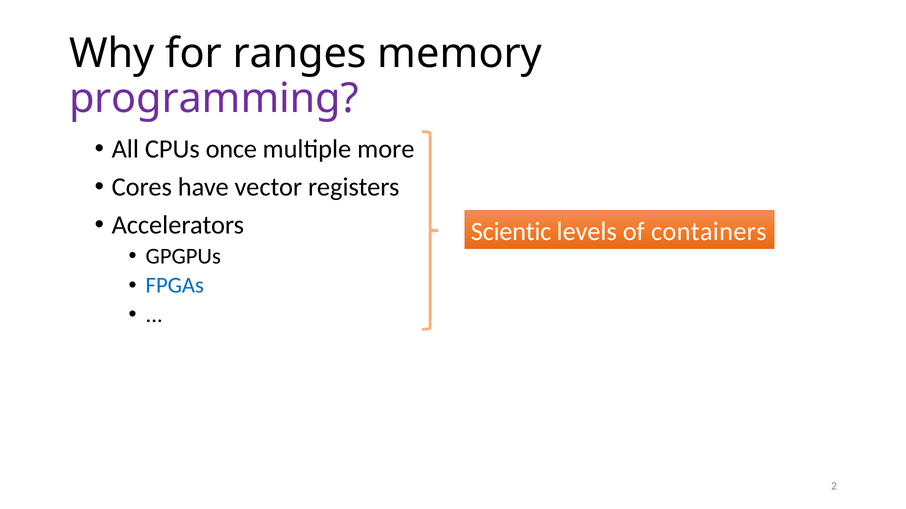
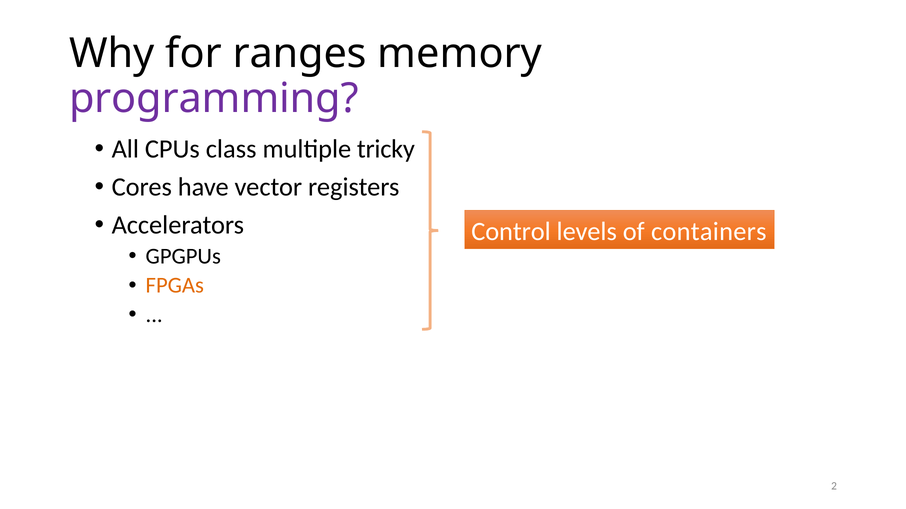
once: once -> class
more: more -> tricky
Scientic: Scientic -> Control
FPGAs colour: blue -> orange
